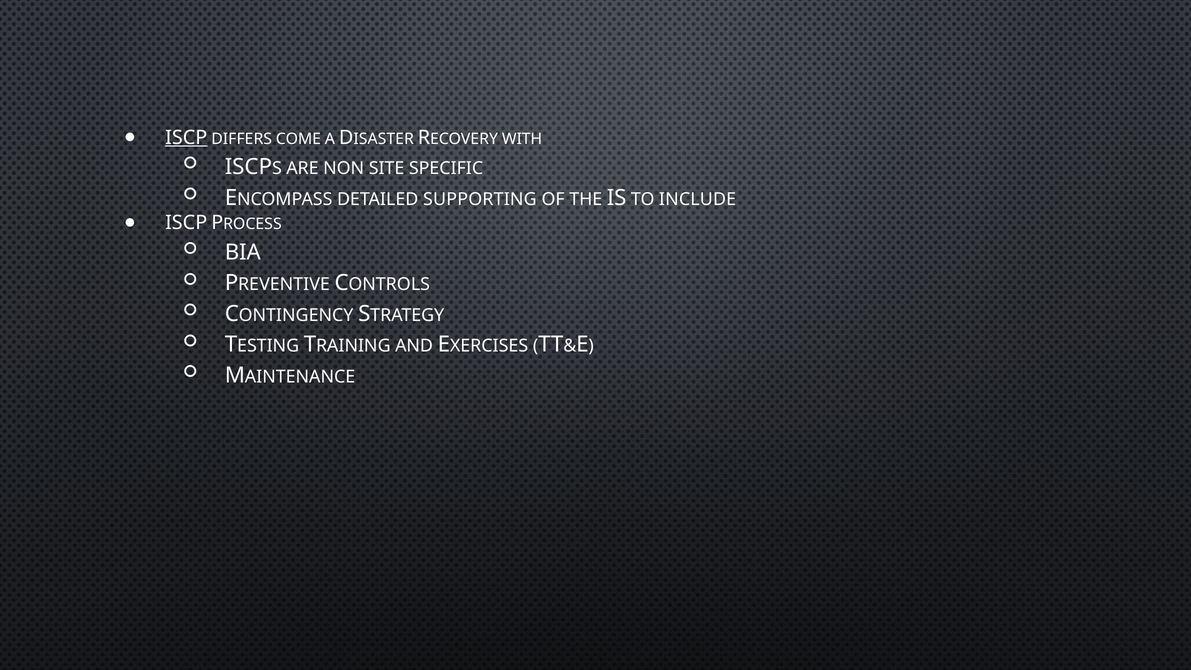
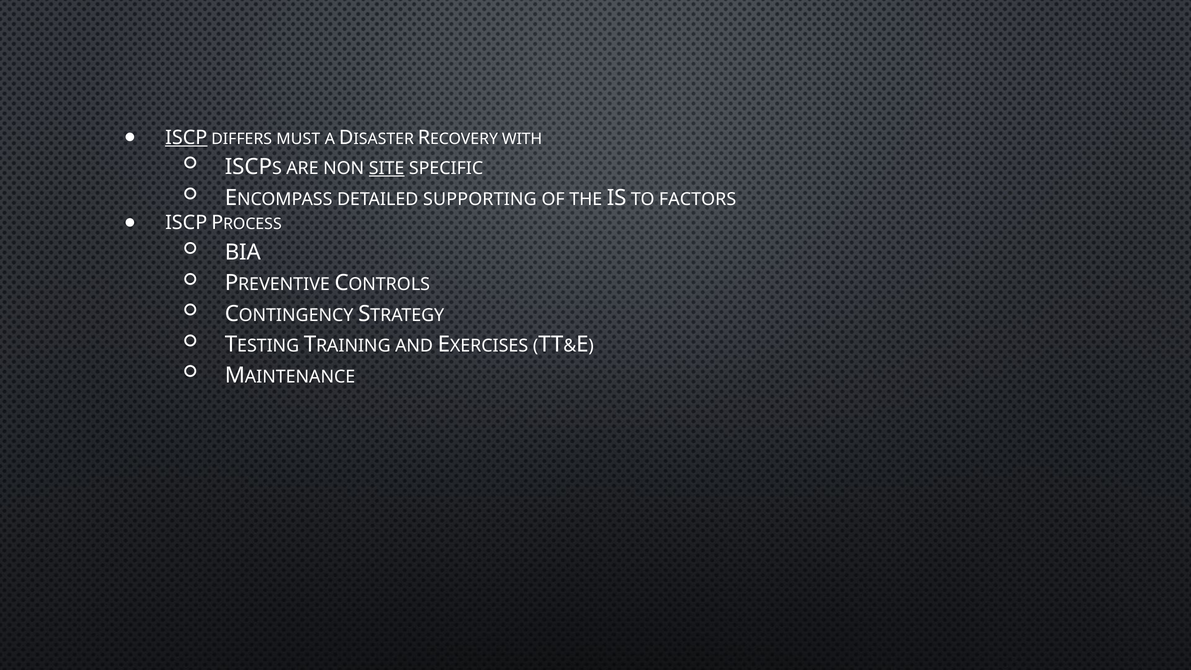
COME: COME -> MUST
SITE underline: none -> present
INCLUDE: INCLUDE -> FACTORS
